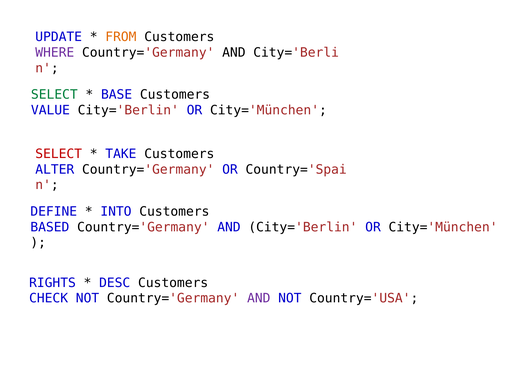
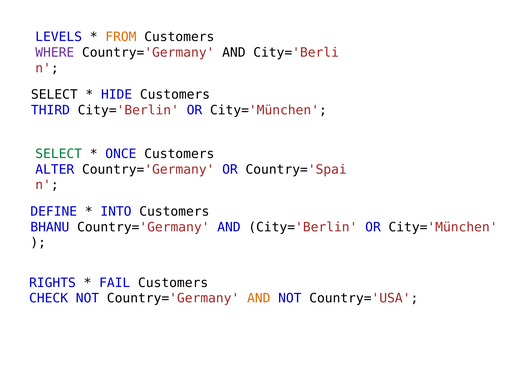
UPDATE: UPDATE -> LEVELS
SELECT at (54, 95) colour: green -> black
BASE: BASE -> HIDE
VALUE: VALUE -> THIRD
SELECT at (59, 154) colour: red -> green
TAKE: TAKE -> ONCE
BASED: BASED -> BHANU
DESC: DESC -> FAIL
AND at (259, 299) colour: purple -> orange
